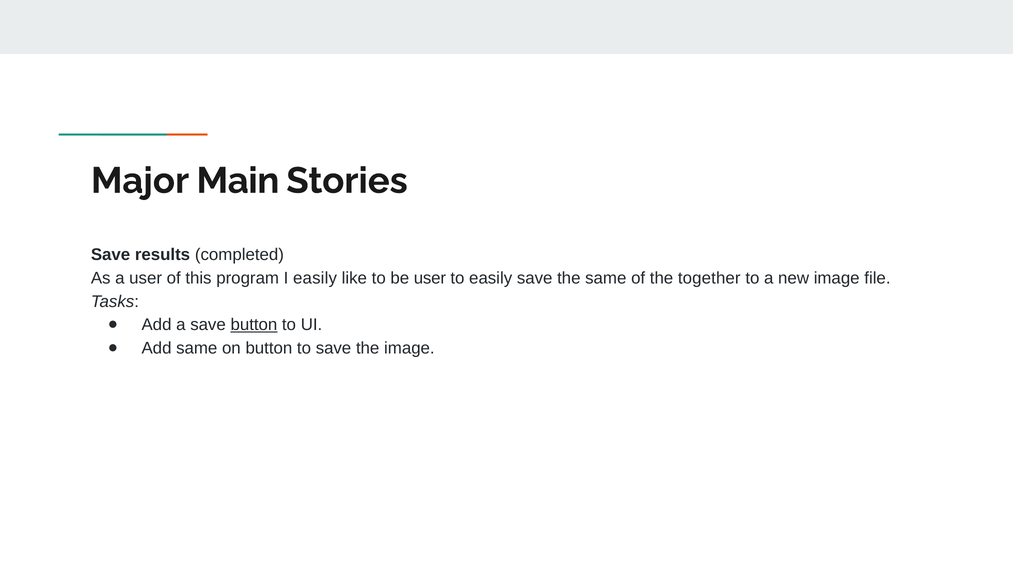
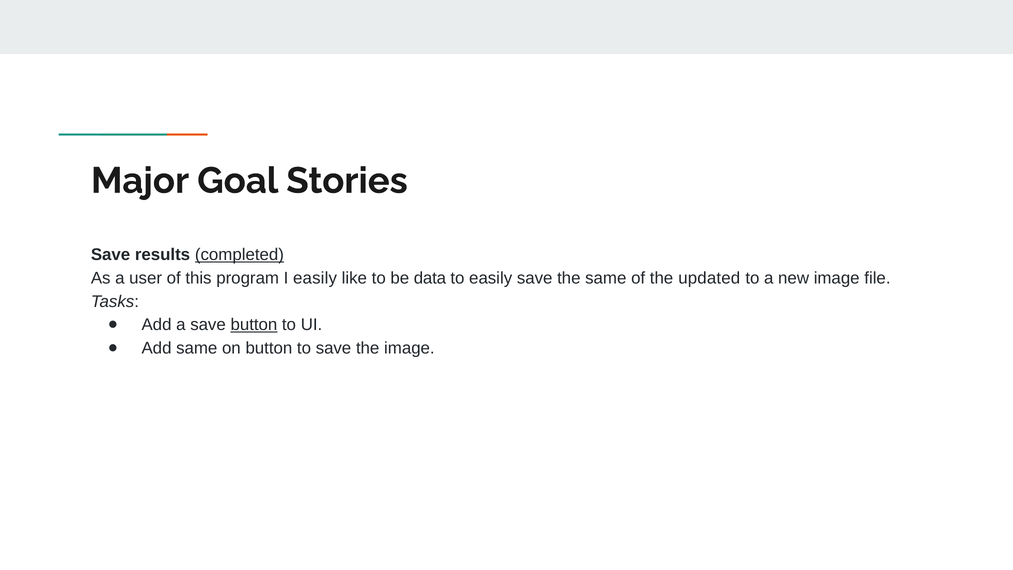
Main: Main -> Goal
completed underline: none -> present
be user: user -> data
together: together -> updated
